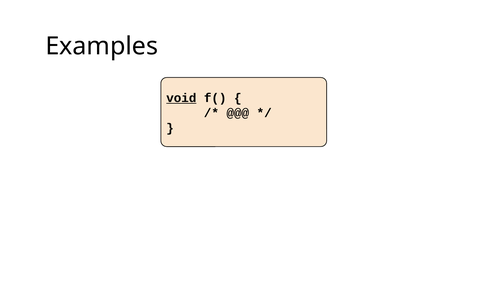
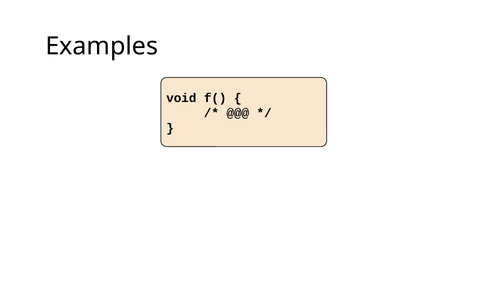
void underline: present -> none
